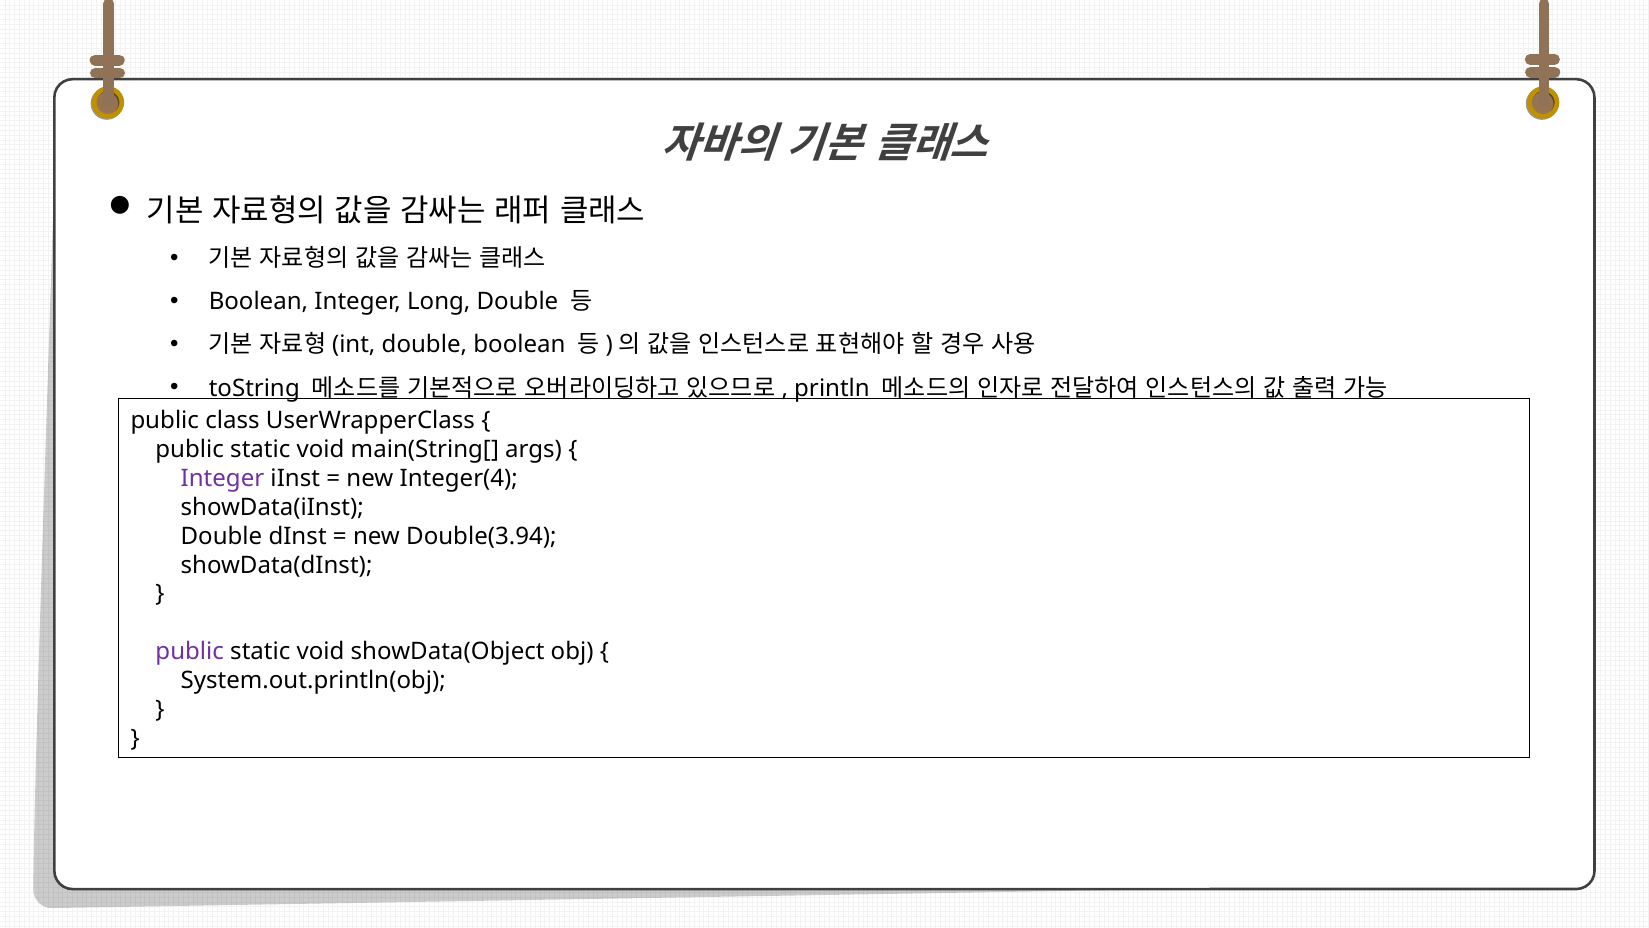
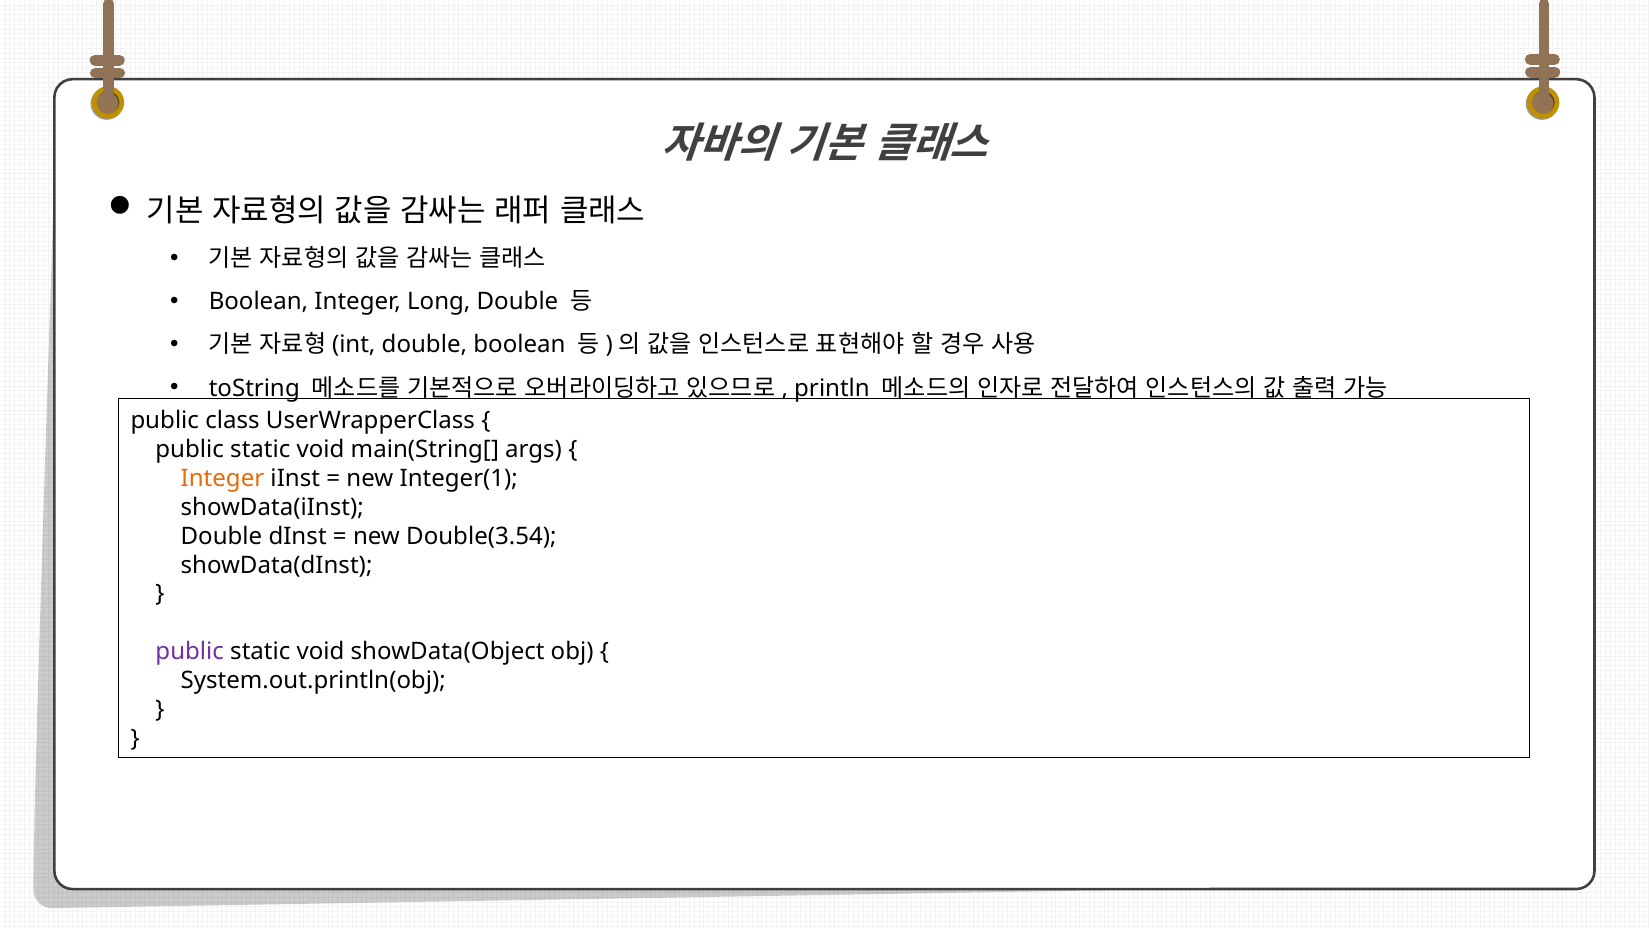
Integer at (222, 478) colour: purple -> orange
Integer(4: Integer(4 -> Integer(1
Double(3.94: Double(3.94 -> Double(3.54
